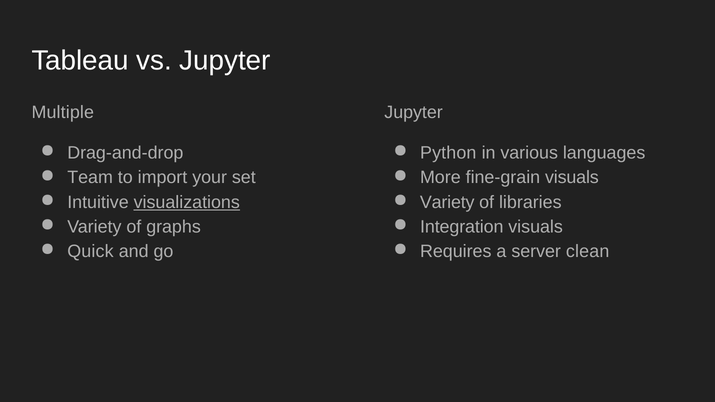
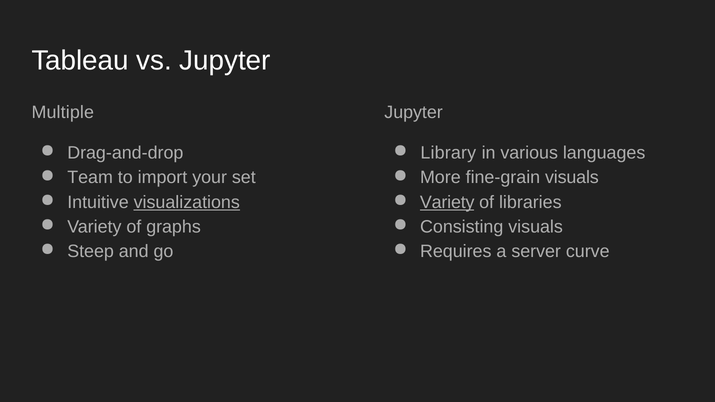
Python: Python -> Library
Variety at (447, 202) underline: none -> present
Integration: Integration -> Consisting
Quick: Quick -> Steep
clean: clean -> curve
